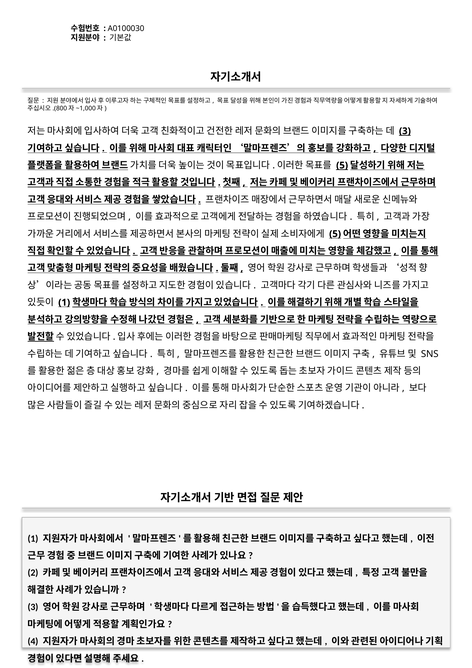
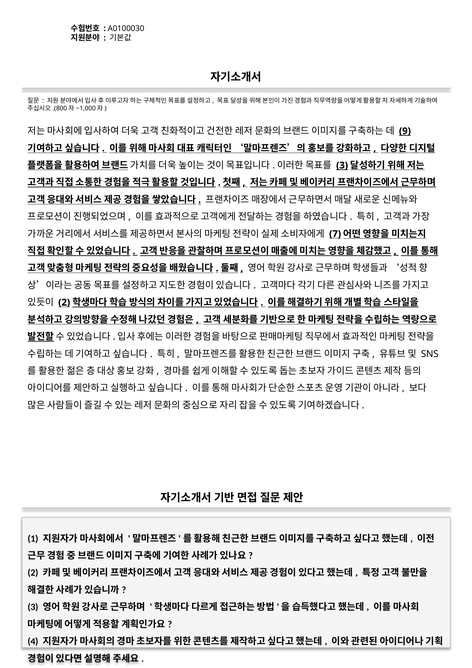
3 at (405, 131): 3 -> 9
5 at (342, 165): 5 -> 3
5 at (335, 234): 5 -> 7
1 at (64, 302): 1 -> 2
